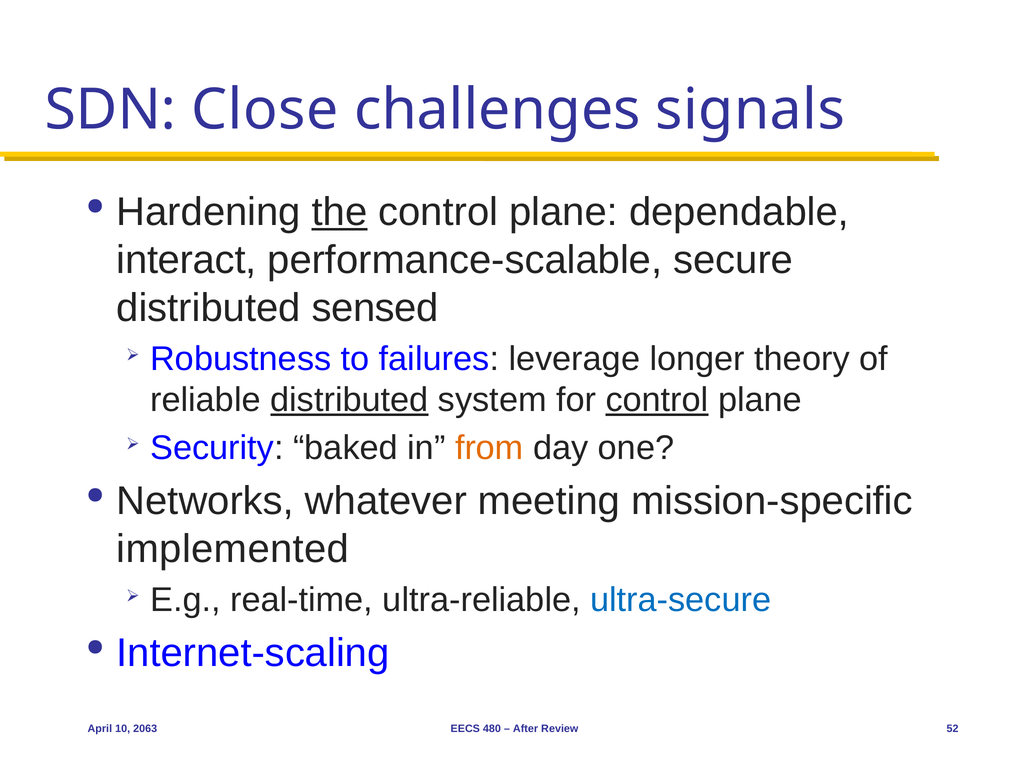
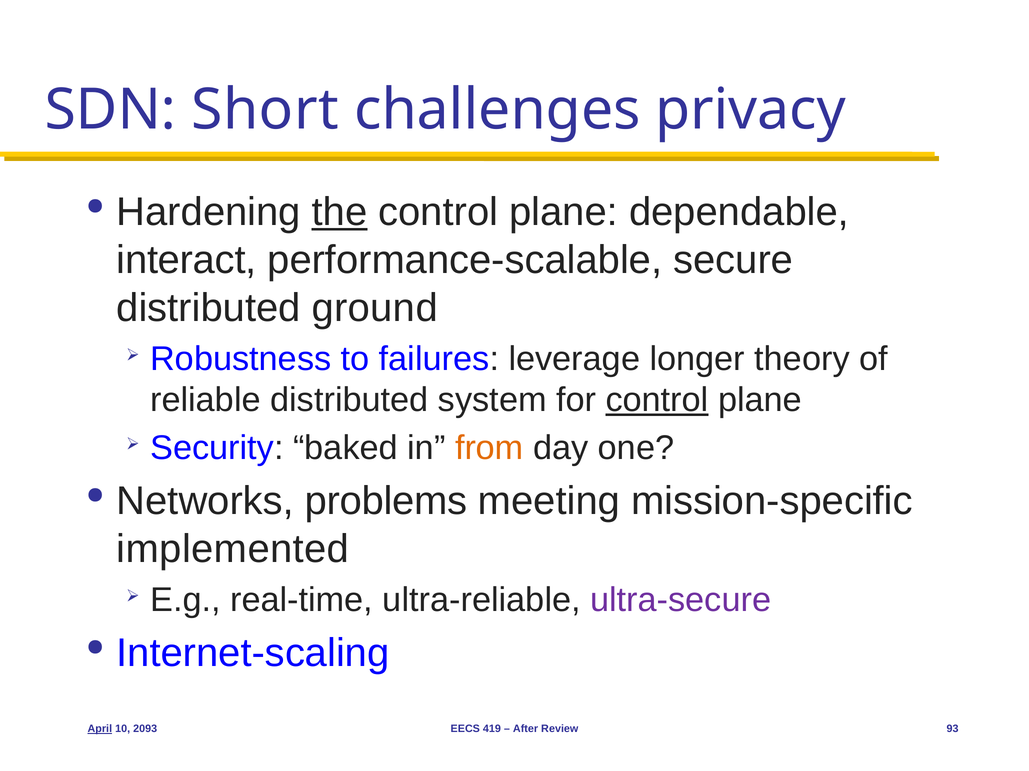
Close: Close -> Short
signals: signals -> privacy
sensed: sensed -> ground
distributed at (349, 400) underline: present -> none
whatever: whatever -> problems
ultra-secure colour: blue -> purple
April underline: none -> present
2063: 2063 -> 2093
480: 480 -> 419
52: 52 -> 93
